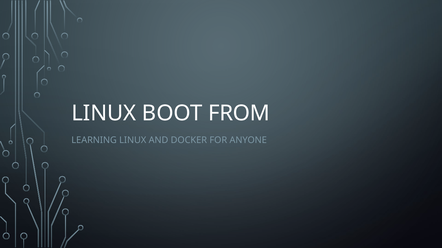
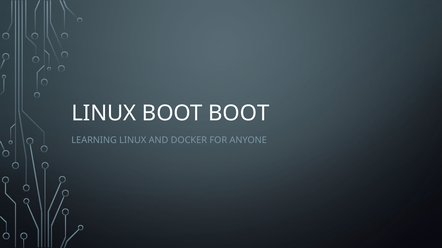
BOOT FROM: FROM -> BOOT
